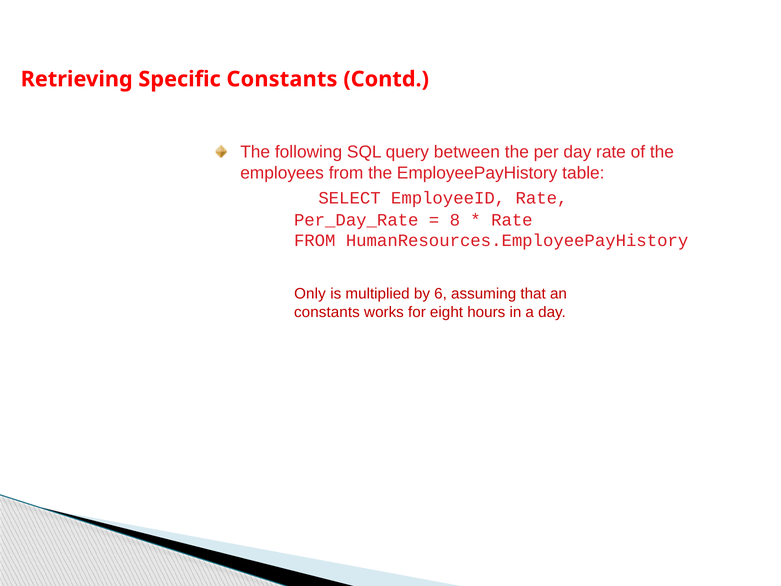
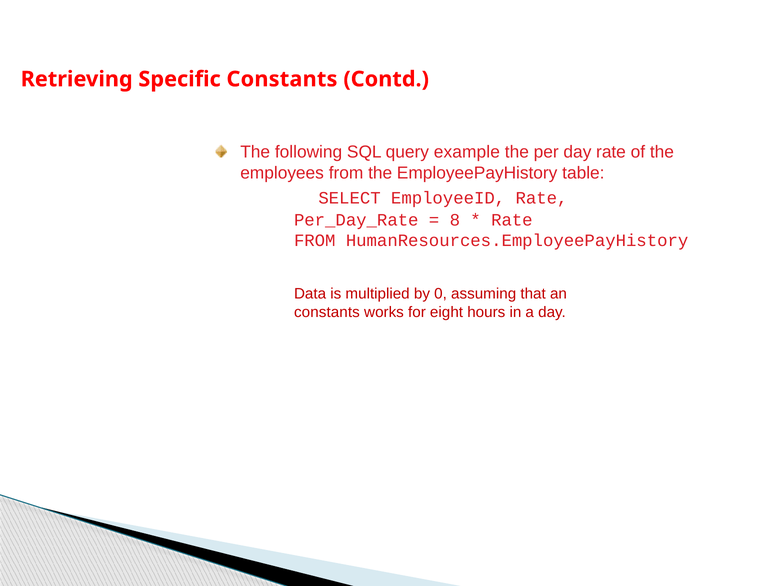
between: between -> example
Only: Only -> Data
6: 6 -> 0
